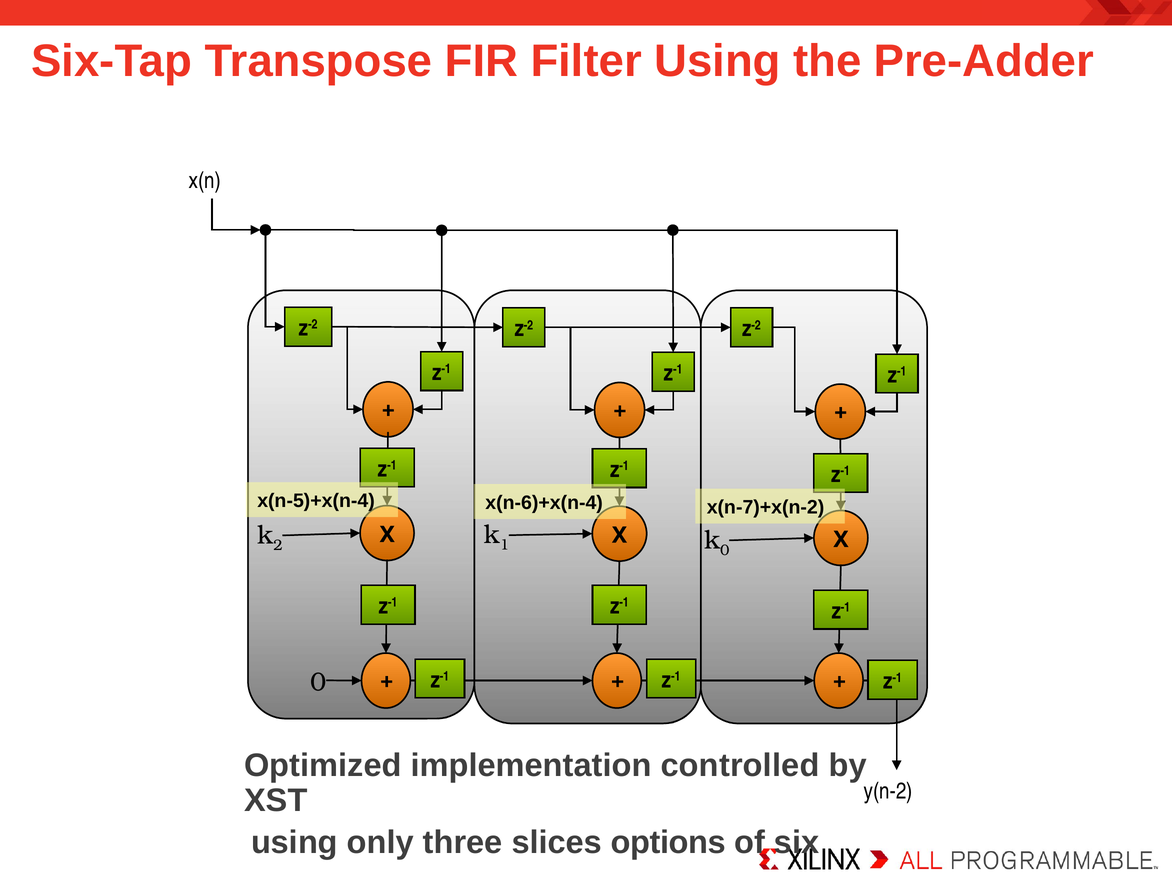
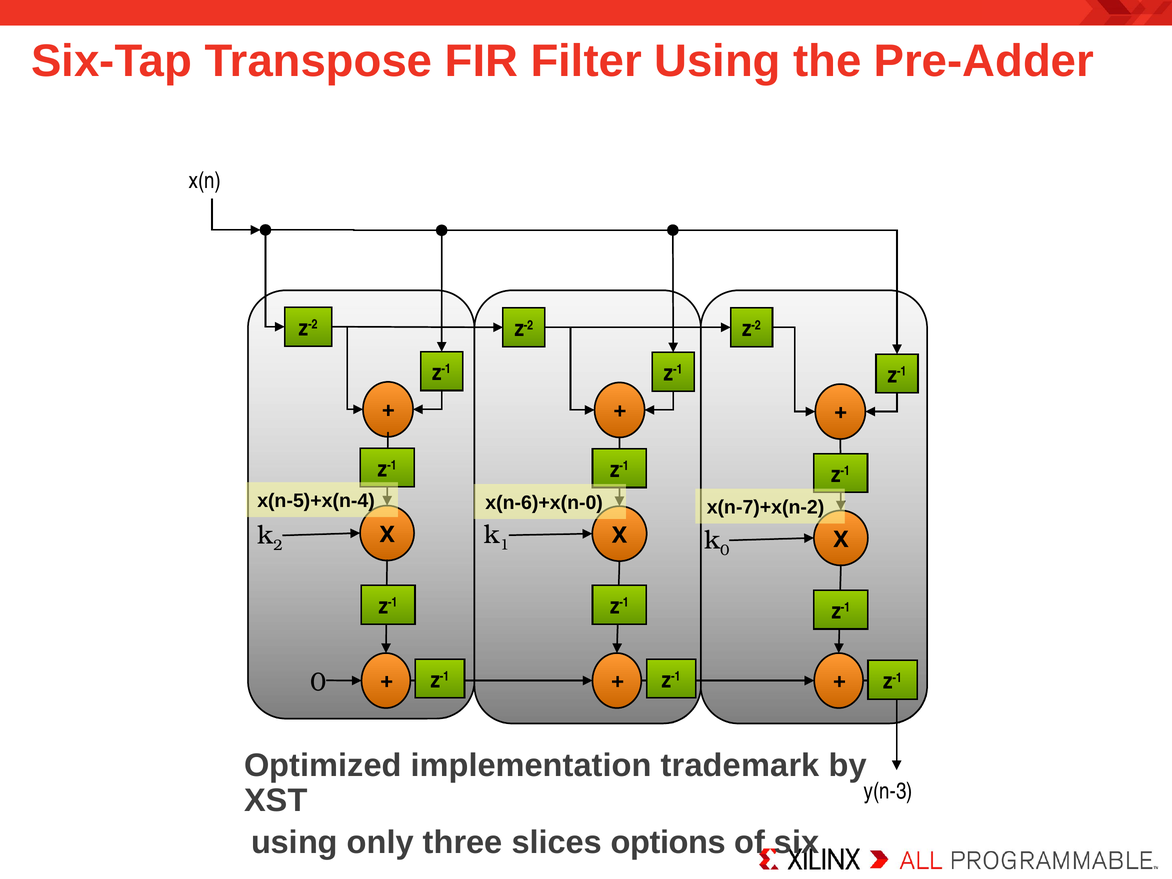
x(n-6)+x(n-4: x(n-6)+x(n-4 -> x(n-6)+x(n-0
controlled: controlled -> trademark
y(n-2: y(n-2 -> y(n-3
